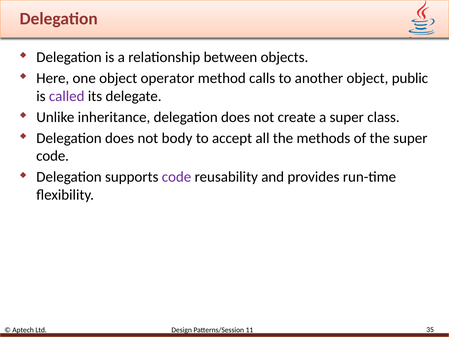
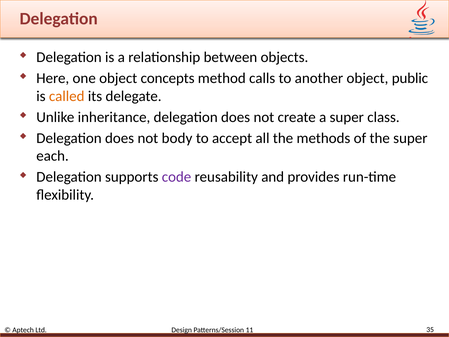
operator: operator -> concepts
called colour: purple -> orange
code at (53, 156): code -> each
